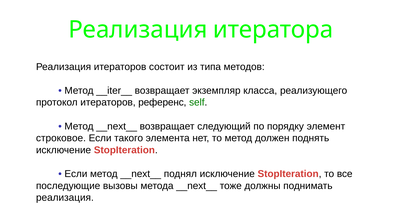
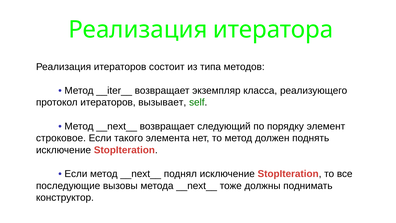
референс: референс -> вызывает
реализация at (65, 197): реализация -> конструктор
